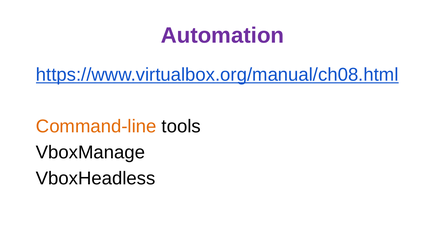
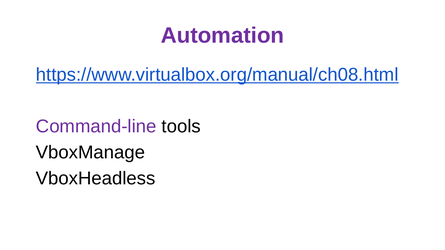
Command-line colour: orange -> purple
